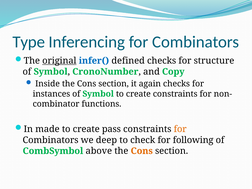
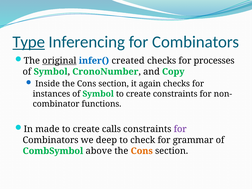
Type underline: none -> present
defined: defined -> created
structure: structure -> processes
pass: pass -> calls
for at (180, 129) colour: orange -> purple
following: following -> grammar
